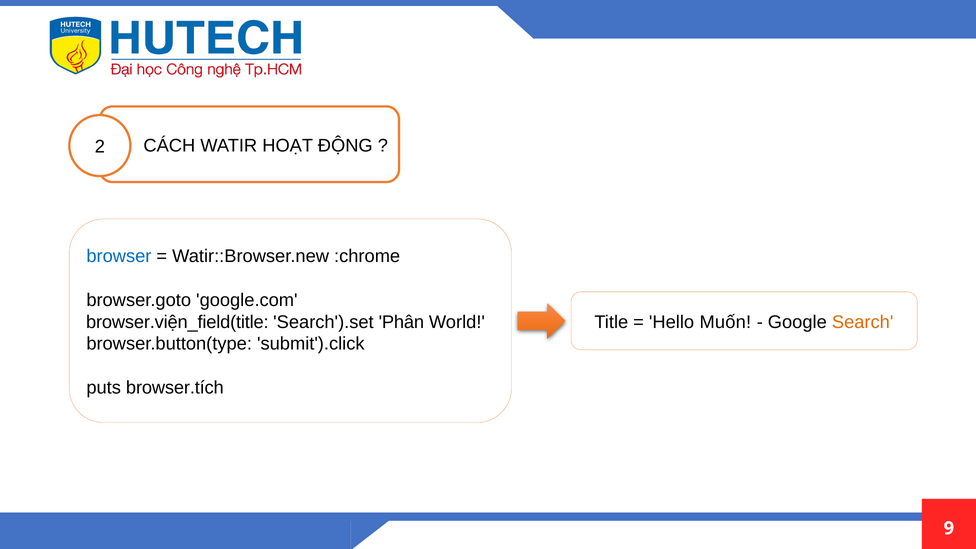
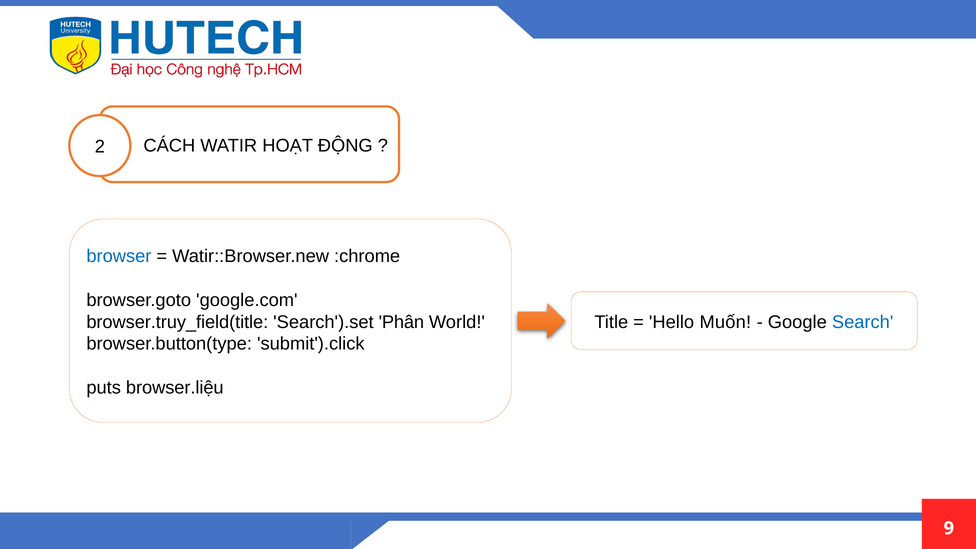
browser.viện_field(title: browser.viện_field(title -> browser.truy_field(title
Search colour: orange -> blue
browser.tích: browser.tích -> browser.liệu
